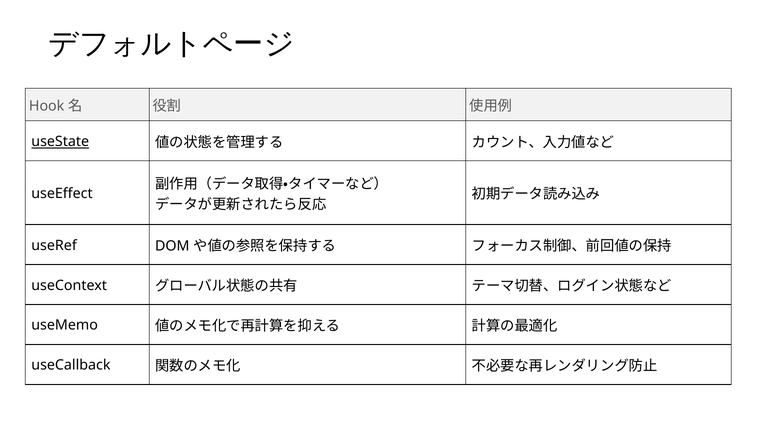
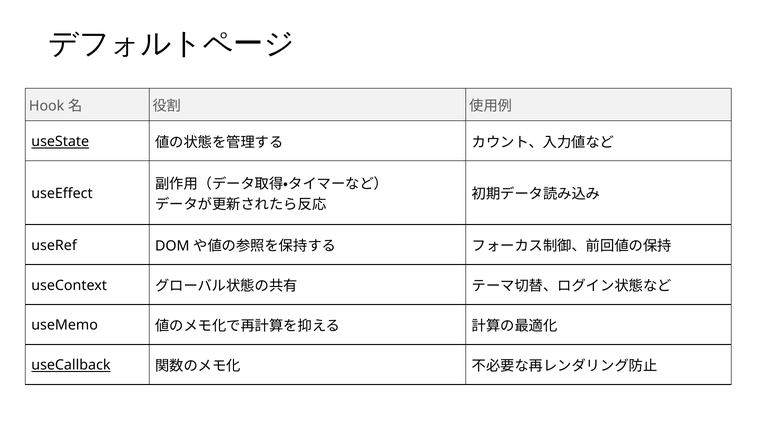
useCallback underline: none -> present
